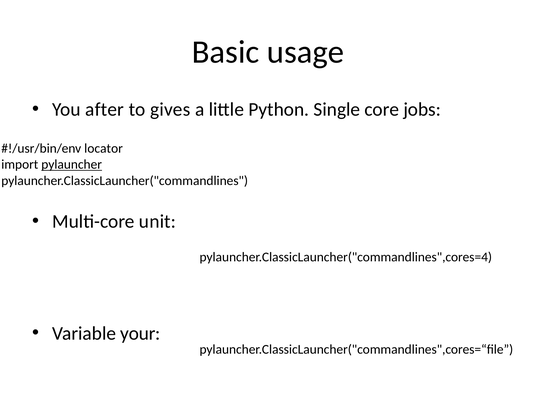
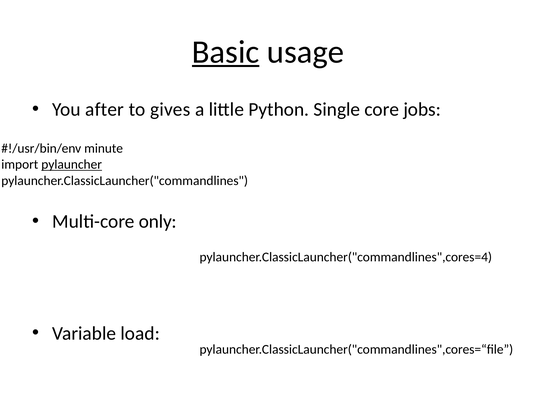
Basic underline: none -> present
locator: locator -> minute
unit: unit -> only
your: your -> load
